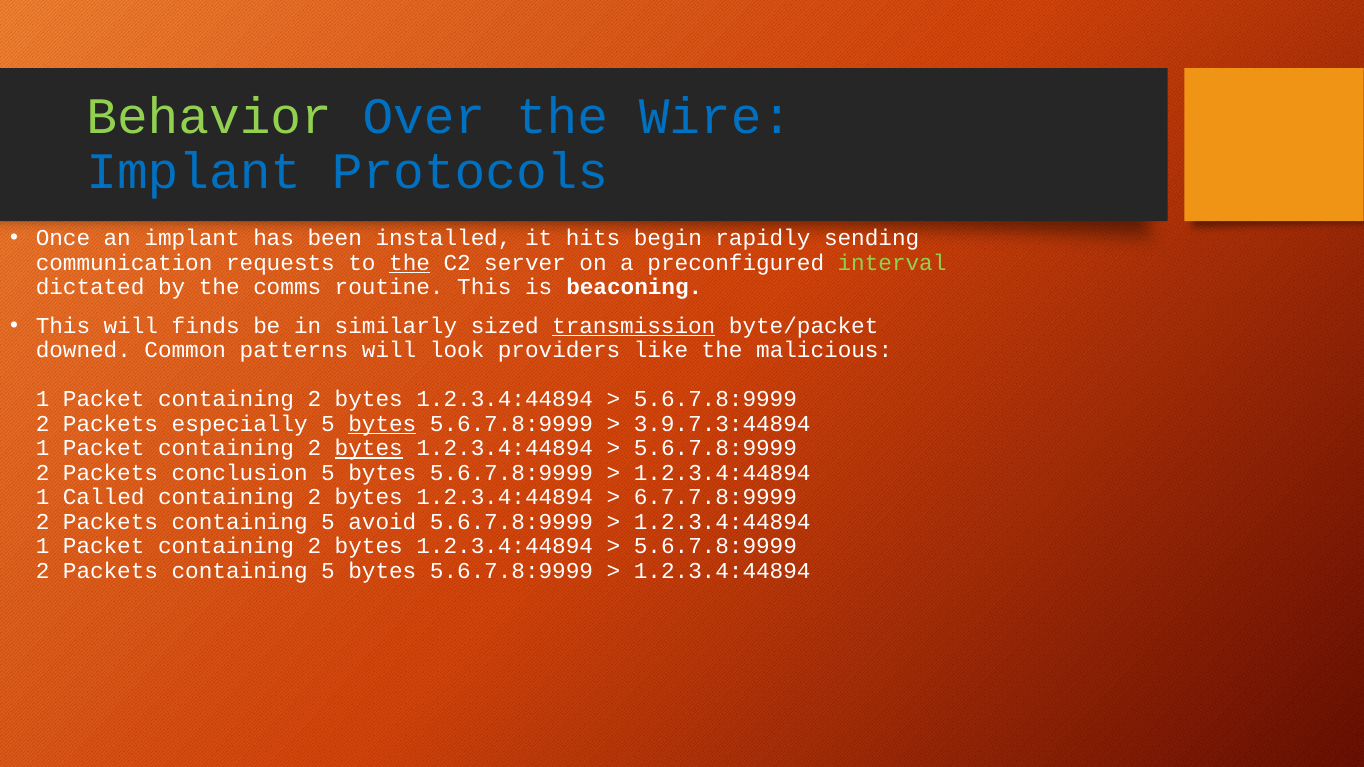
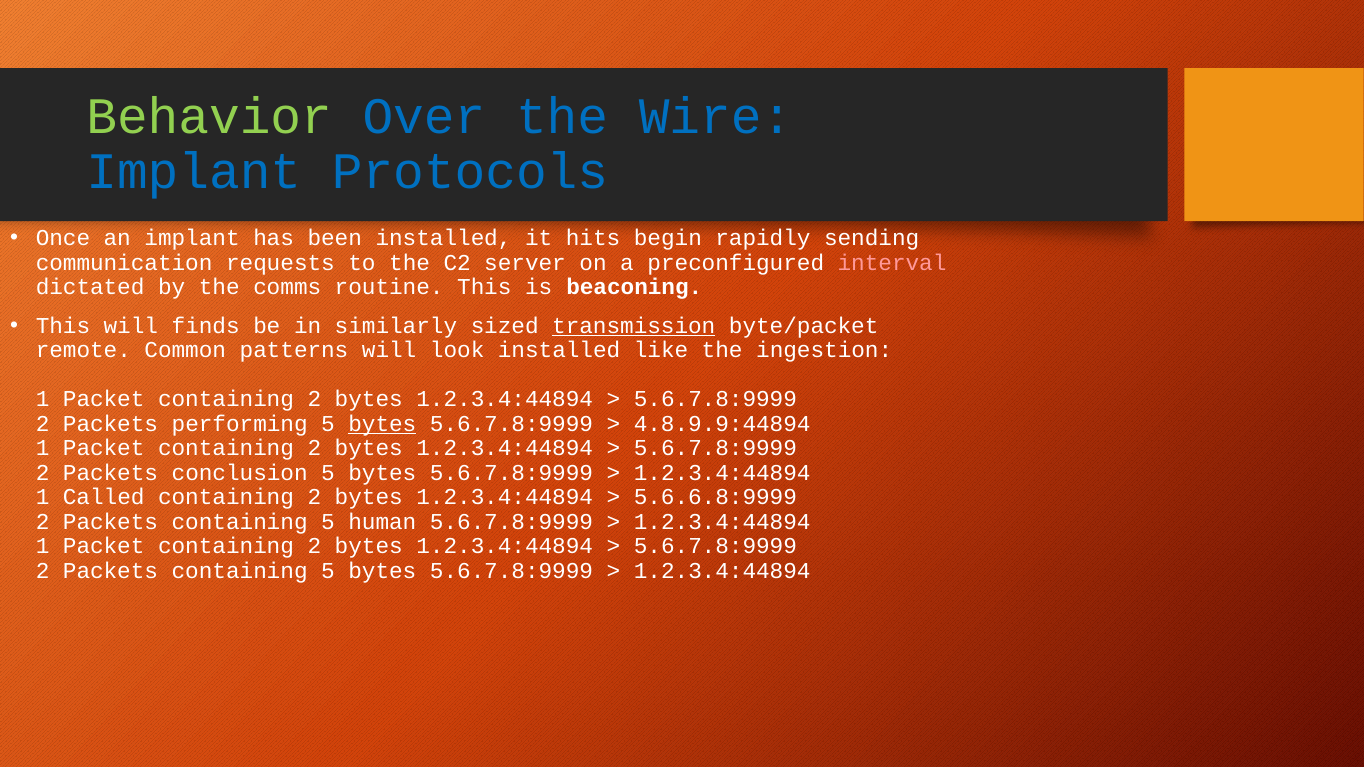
the at (410, 263) underline: present -> none
interval colour: light green -> pink
downed: downed -> remote
look providers: providers -> installed
malicious: malicious -> ingestion
especially: especially -> performing
3.9.7.3:44894: 3.9.7.3:44894 -> 4.8.9.9:44894
bytes at (369, 448) underline: present -> none
6.7.7.8:9999: 6.7.7.8:9999 -> 5.6.6.8:9999
avoid: avoid -> human
